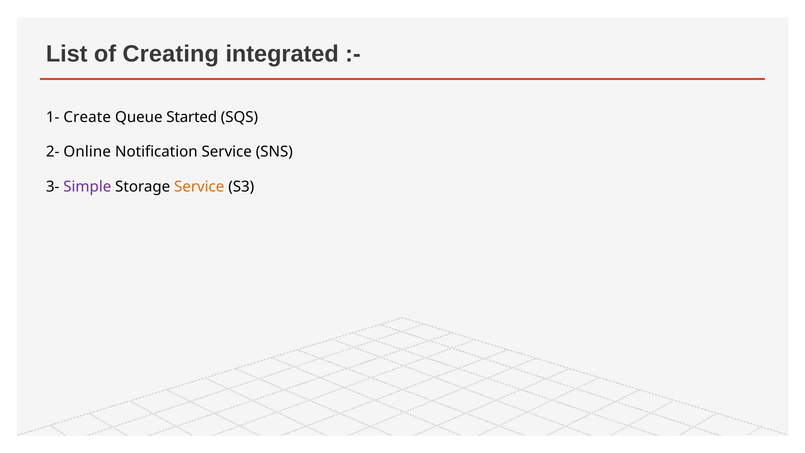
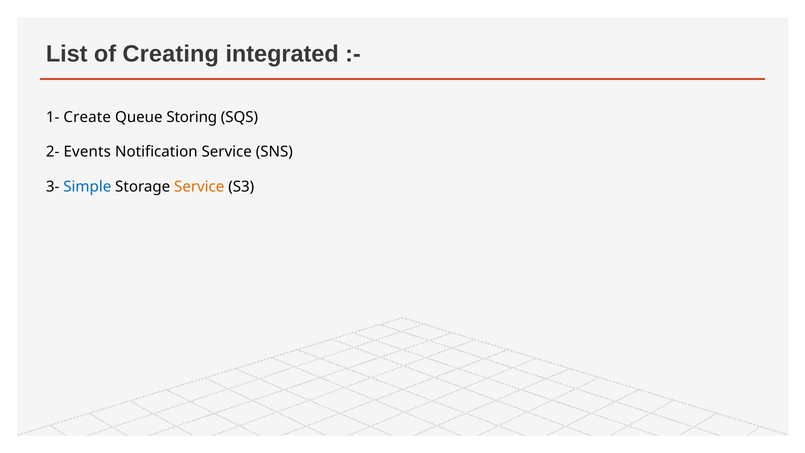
Started: Started -> Storing
Online: Online -> Events
Simple colour: purple -> blue
